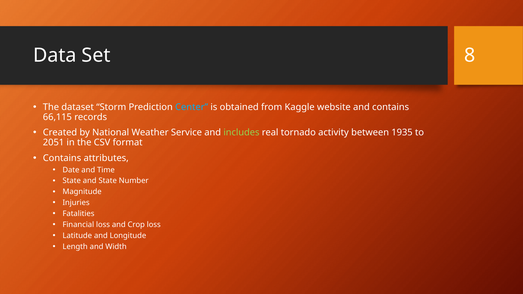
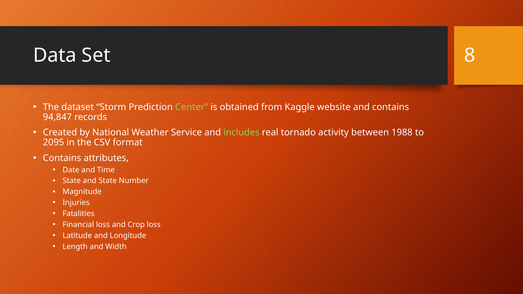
Center colour: light blue -> light green
66,115: 66,115 -> 94,847
1935: 1935 -> 1988
2051: 2051 -> 2095
